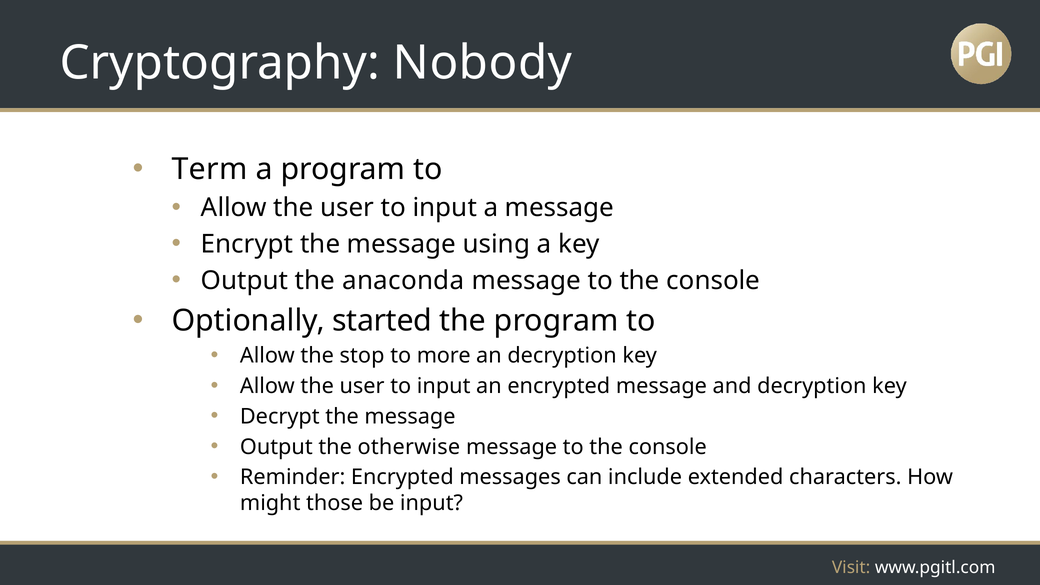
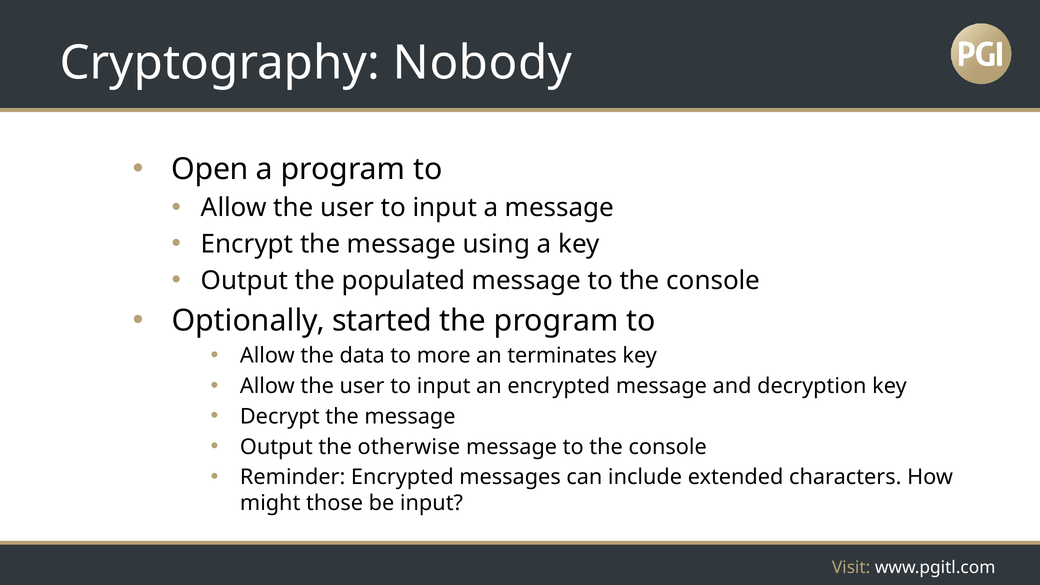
Term: Term -> Open
anaconda: anaconda -> populated
stop: stop -> data
an decryption: decryption -> terminates
